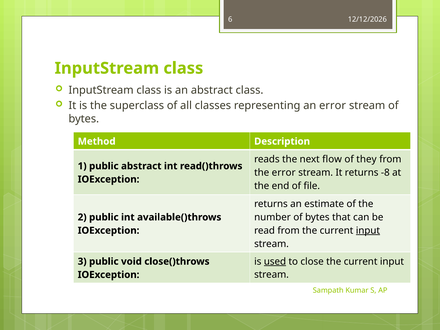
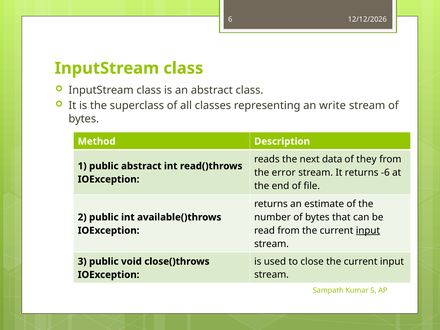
an error: error -> write
flow: flow -> data
-8: -8 -> -6
used underline: present -> none
